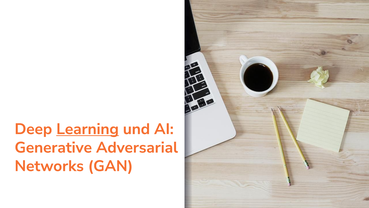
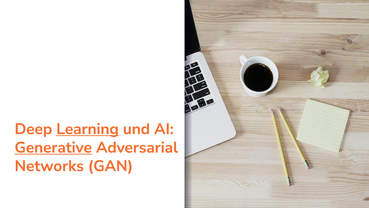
Generative underline: none -> present
